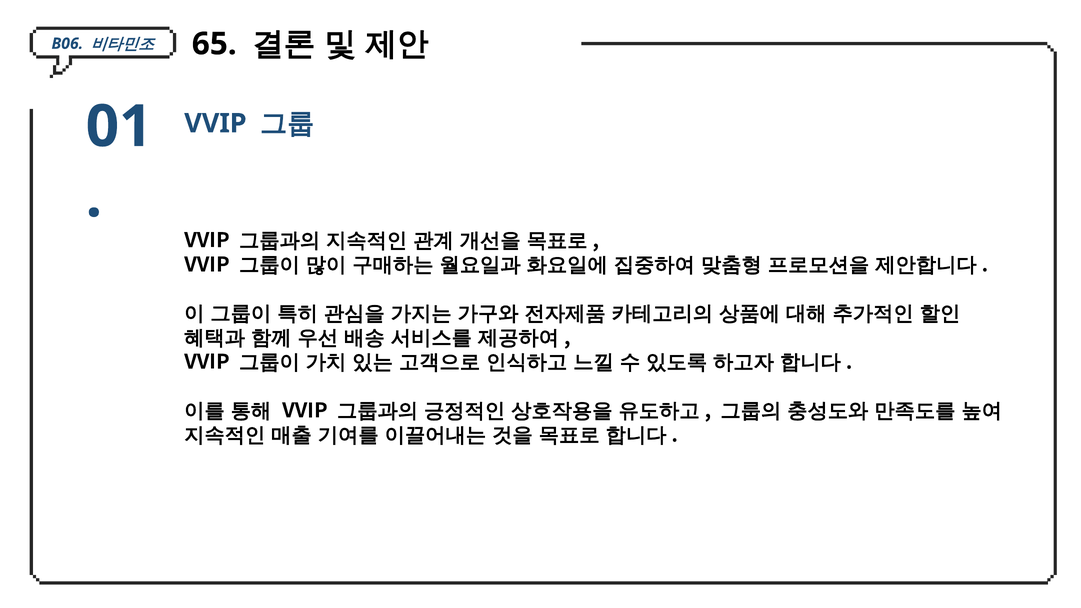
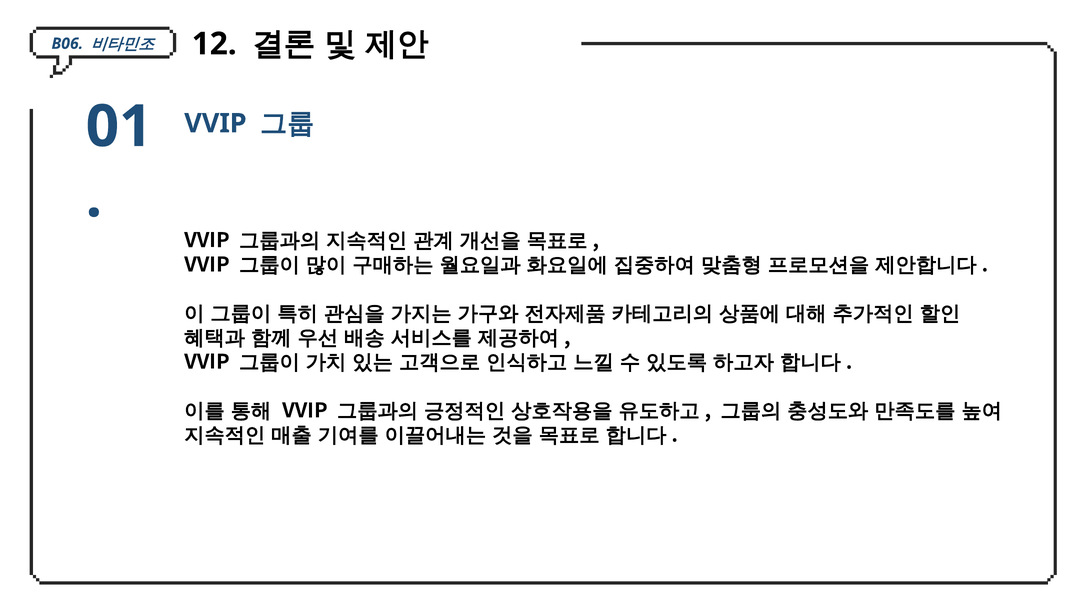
65: 65 -> 12
